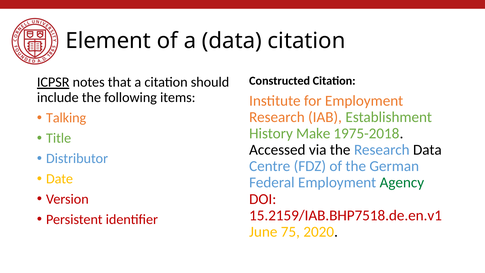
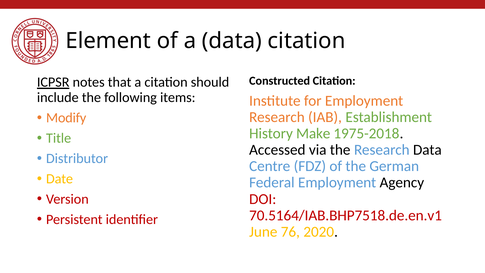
Talking: Talking -> Modify
Agency colour: green -> black
15.2159/IAB.BHP7518.de.en.v1: 15.2159/IAB.BHP7518.de.en.v1 -> 70.5164/IAB.BHP7518.de.en.v1
75: 75 -> 76
